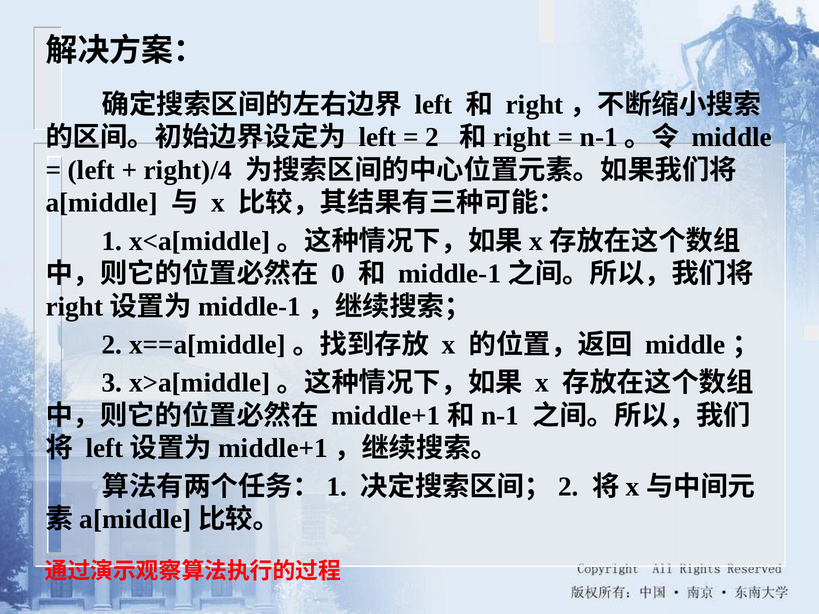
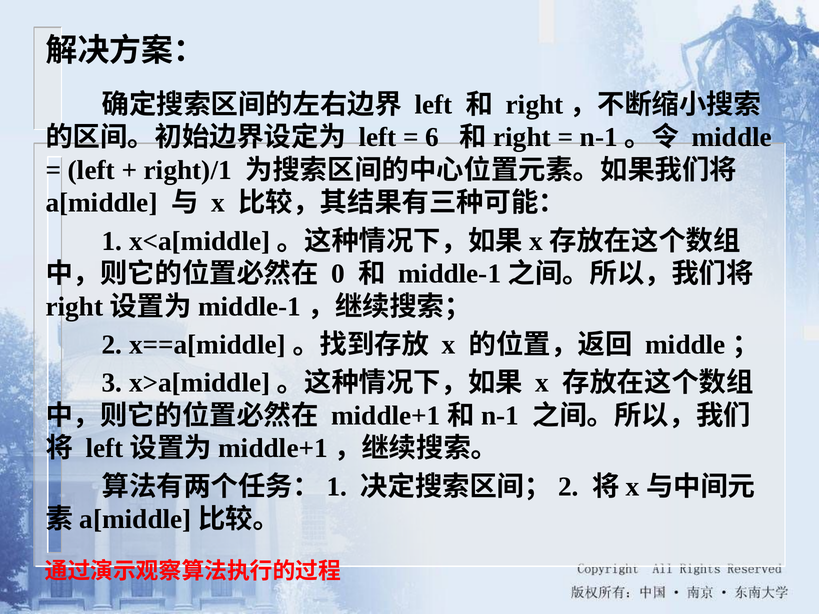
2 at (432, 137): 2 -> 6
right)/4: right)/4 -> right)/1
